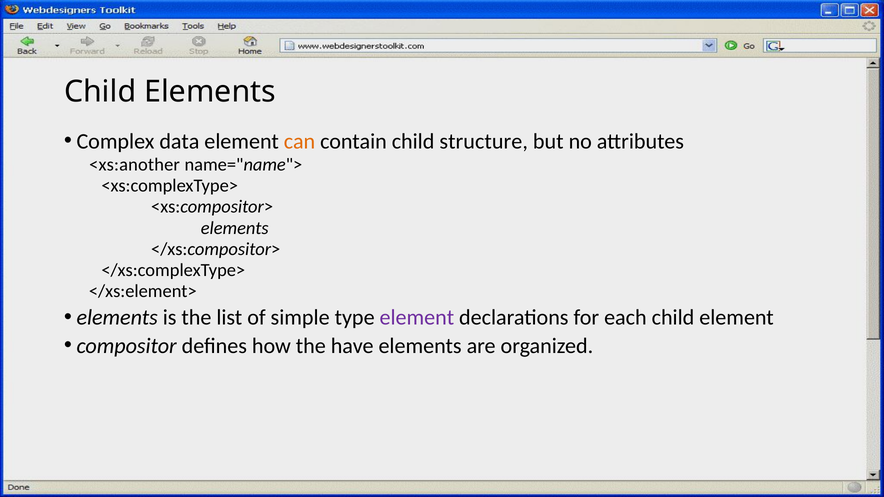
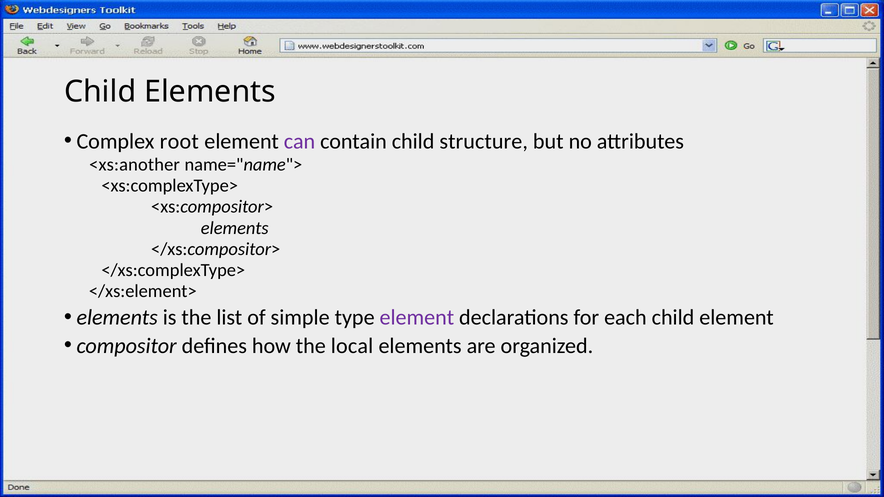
data: data -> root
can colour: orange -> purple
have: have -> local
